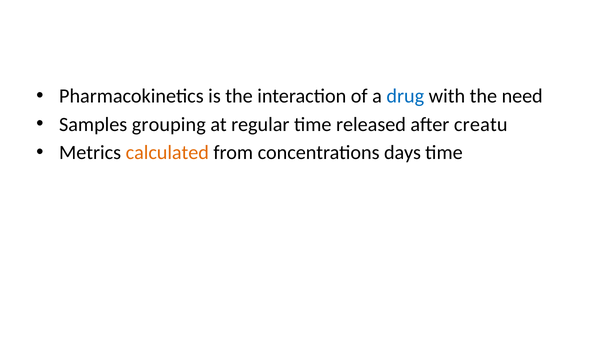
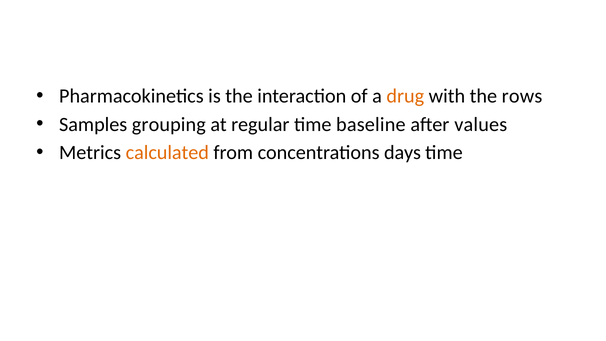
drug colour: blue -> orange
need: need -> rows
released: released -> baseline
creatu: creatu -> values
